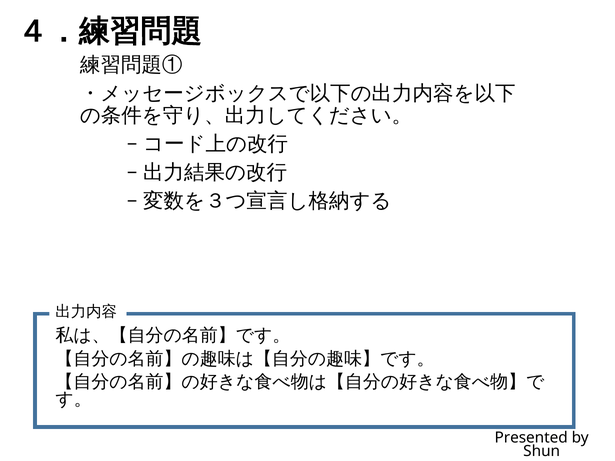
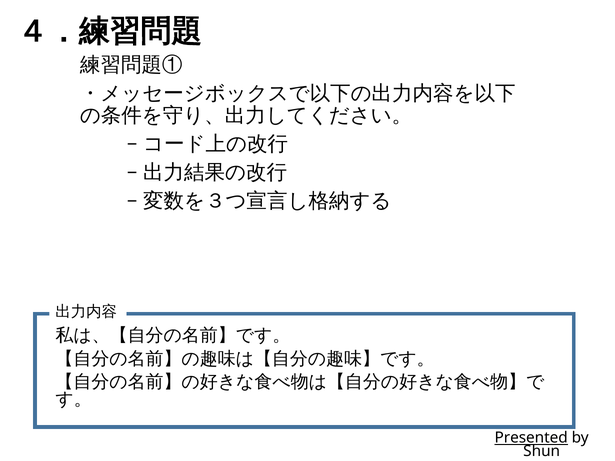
Presented underline: none -> present
